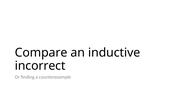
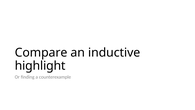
incorrect: incorrect -> highlight
